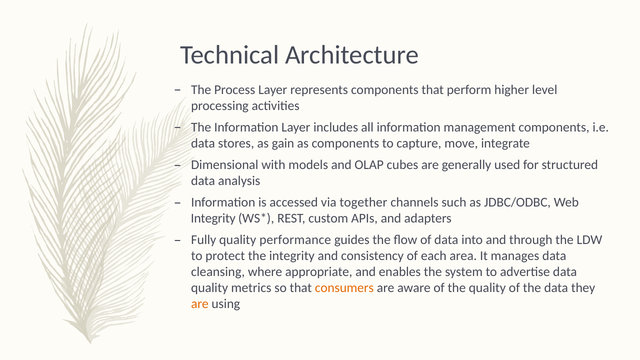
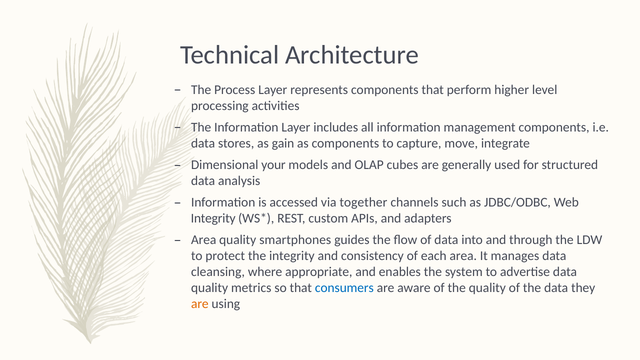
with: with -> your
Fully at (204, 240): Fully -> Area
performance: performance -> smartphones
consumers colour: orange -> blue
